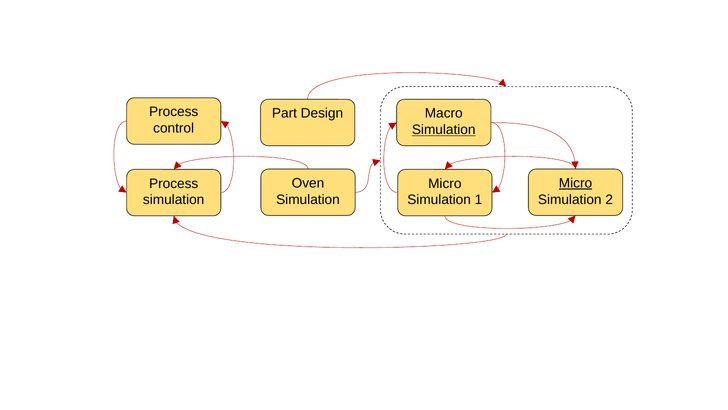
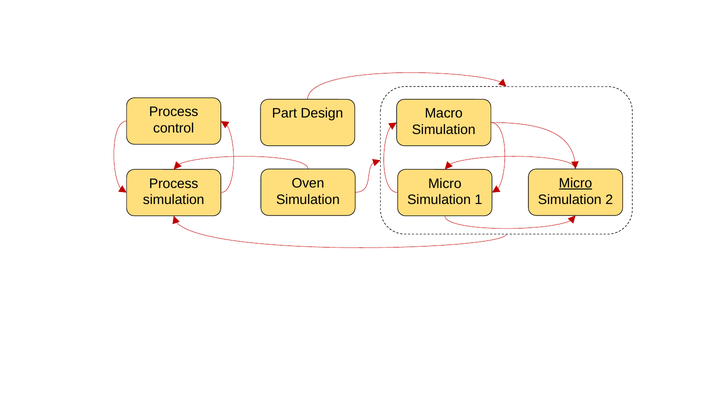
Simulation at (444, 130) underline: present -> none
